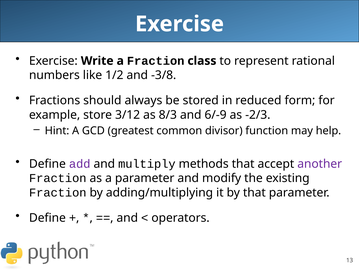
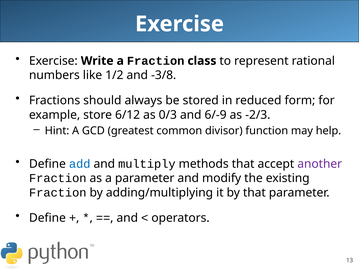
3/12: 3/12 -> 6/12
8/3: 8/3 -> 0/3
add colour: purple -> blue
